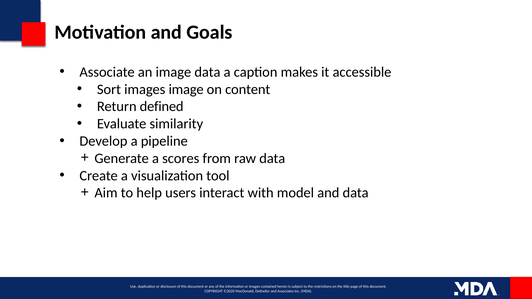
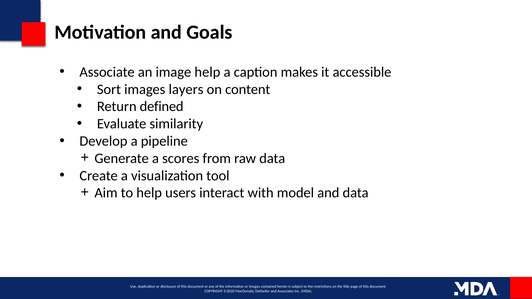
image data: data -> help
images image: image -> layers
